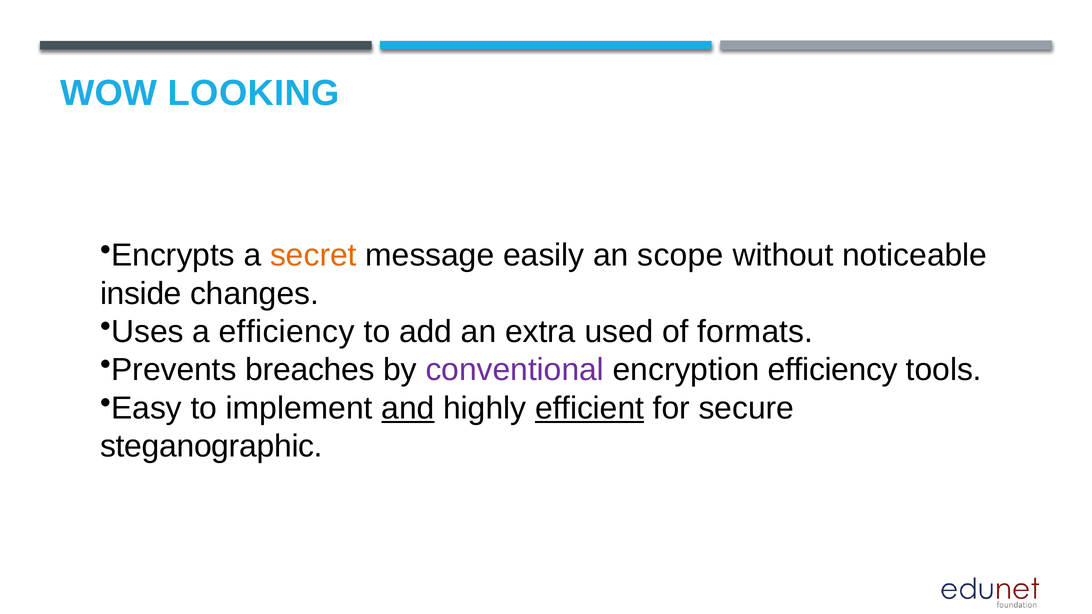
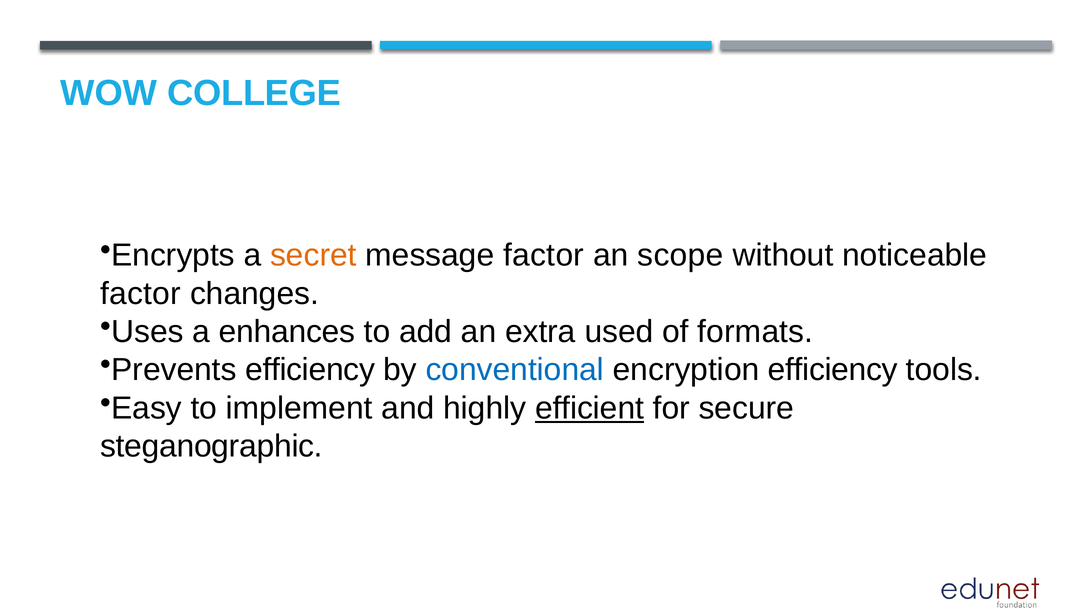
LOOKING: LOOKING -> COLLEGE
message easily: easily -> factor
inside at (141, 294): inside -> factor
a efficiency: efficiency -> enhances
Prevents breaches: breaches -> efficiency
conventional colour: purple -> blue
and underline: present -> none
